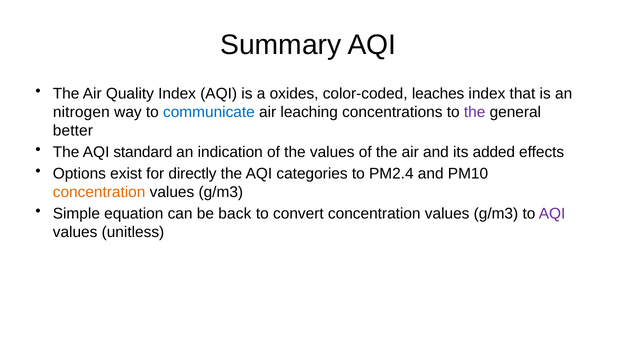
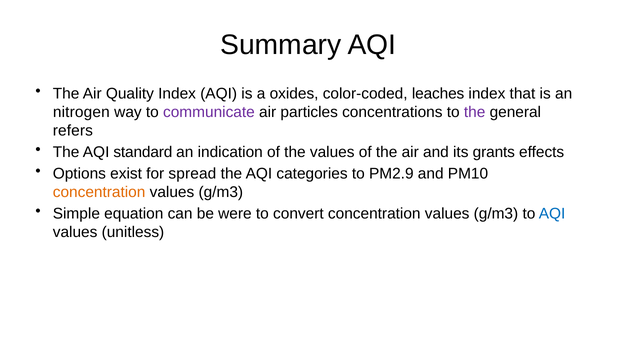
communicate colour: blue -> purple
leaching: leaching -> particles
better: better -> refers
added: added -> grants
directly: directly -> spread
PM2.4: PM2.4 -> PM2.9
back: back -> were
AQI at (552, 214) colour: purple -> blue
